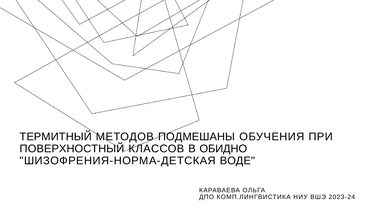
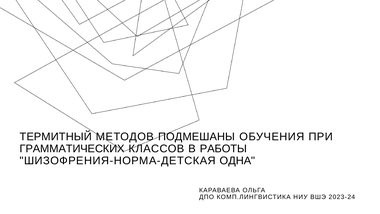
ПОВЕРХНОСТНЫЙ: ПОВЕРХНОСТНЫЙ -> ГРАММАТИЧЕСКИХ
ОБИДНО: ОБИДНО -> РАБОТЫ
ВОДЕ: ВОДЕ -> ОДНА
